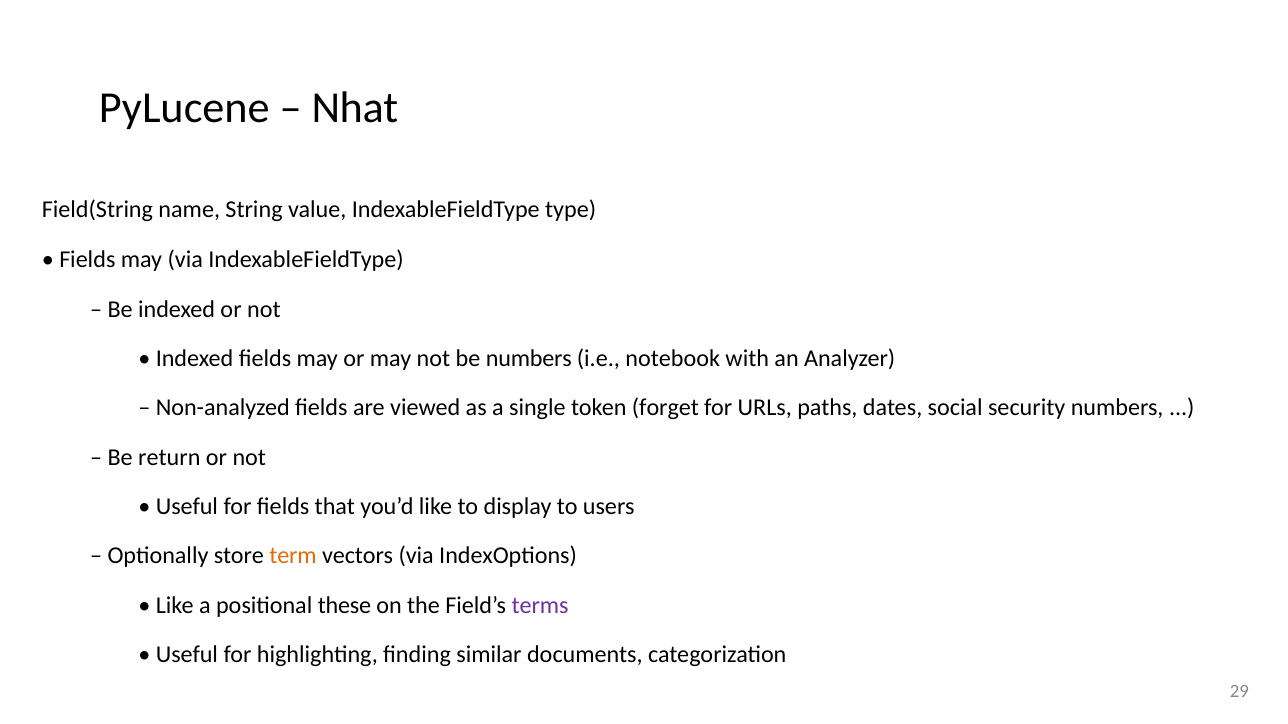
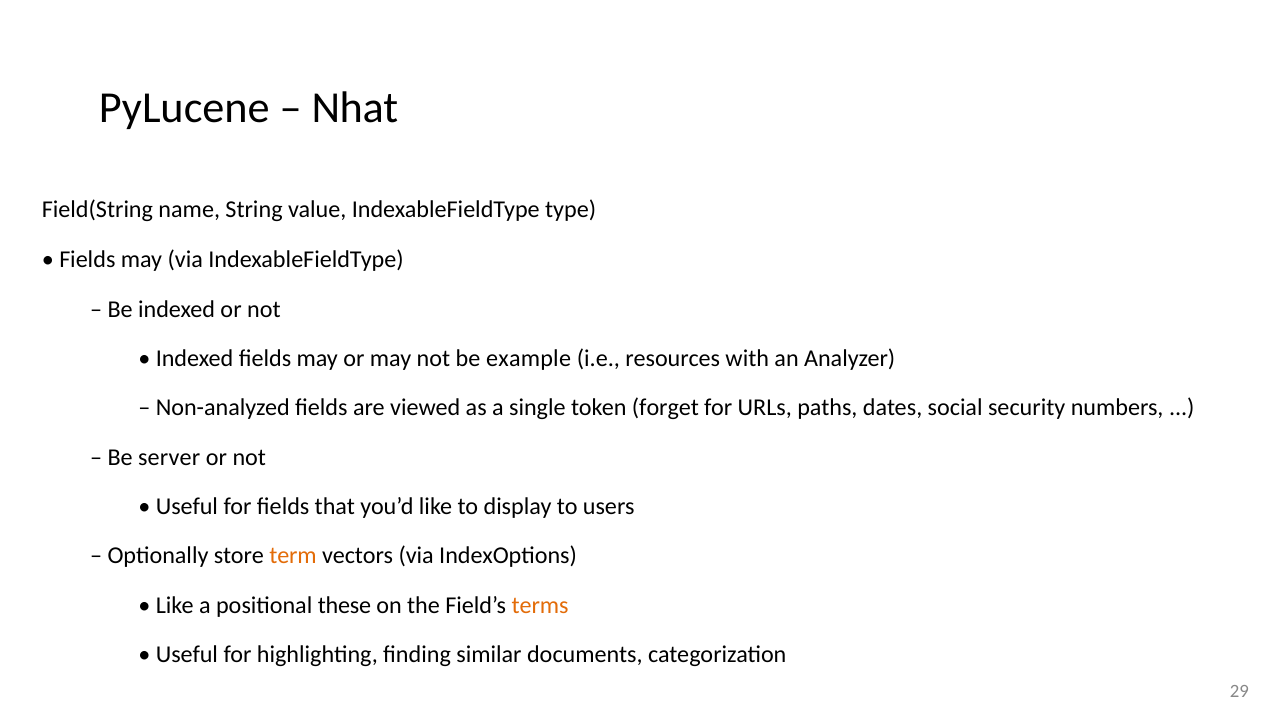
be numbers: numbers -> example
notebook: notebook -> resources
return: return -> server
terms colour: purple -> orange
